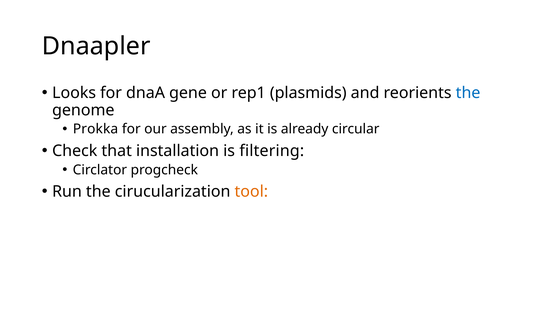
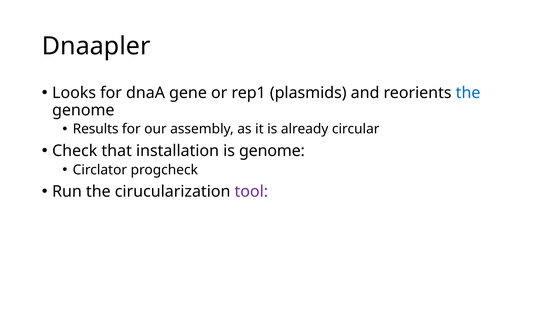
Prokka: Prokka -> Results
is filtering: filtering -> genome
tool colour: orange -> purple
